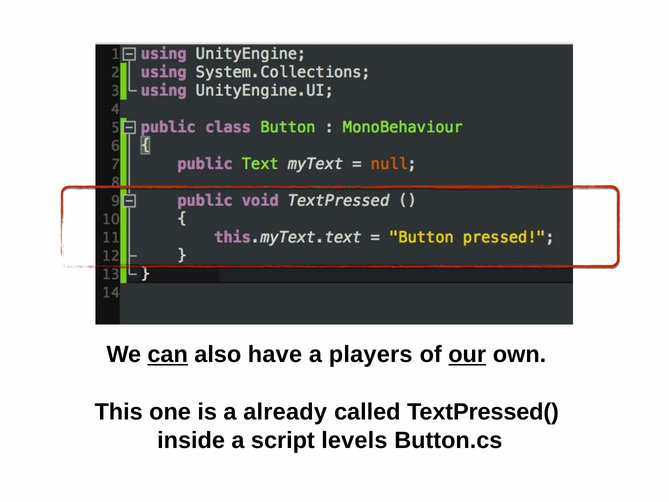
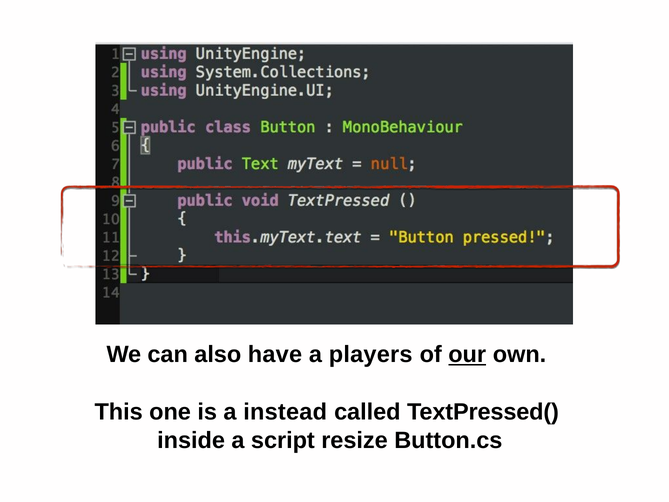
can underline: present -> none
already: already -> instead
levels: levels -> resize
